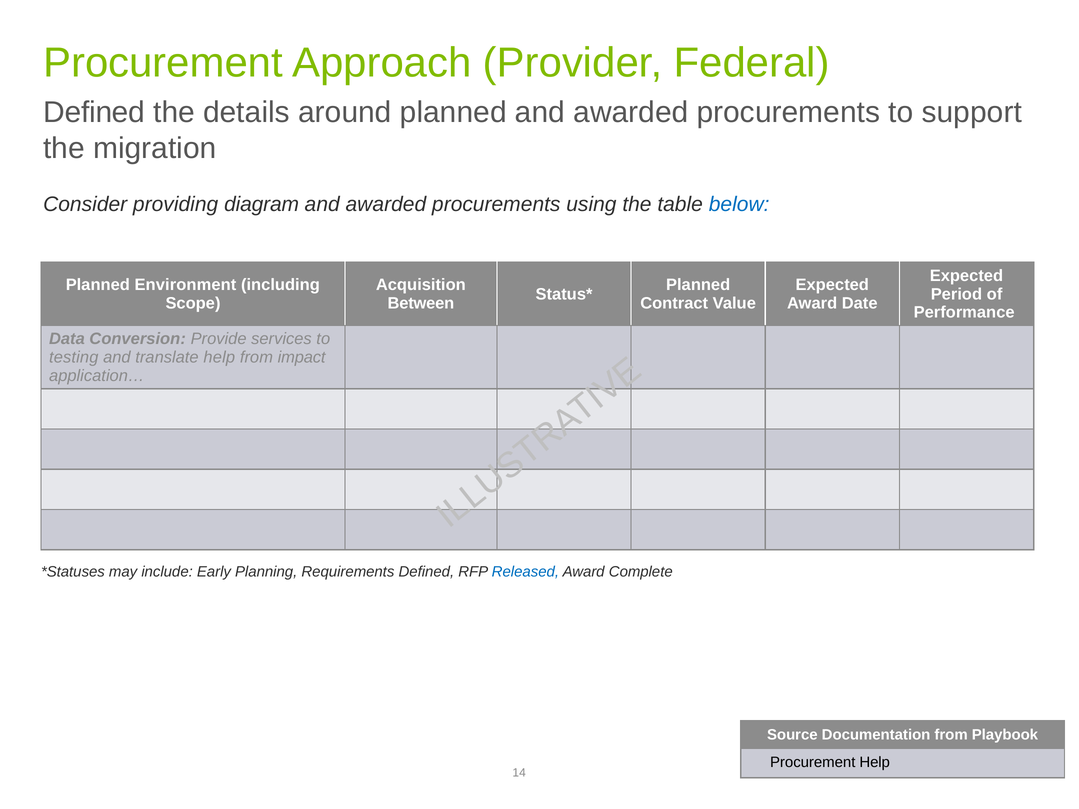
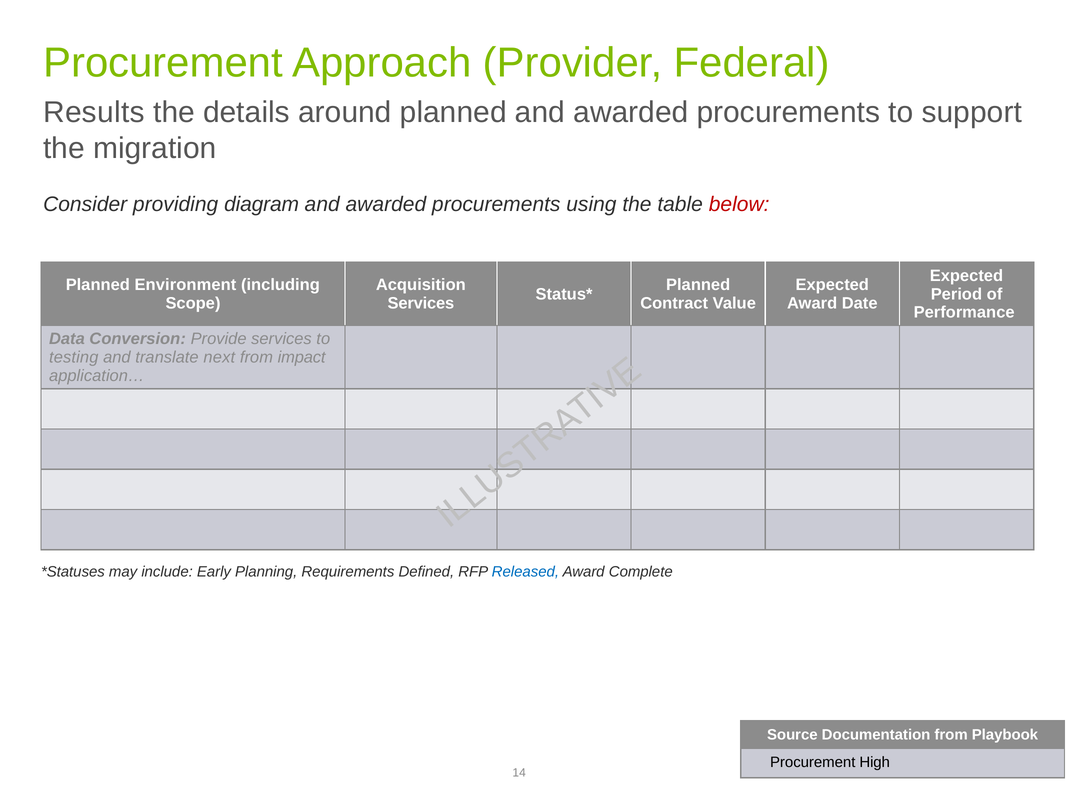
Defined at (94, 112): Defined -> Results
below colour: blue -> red
Between at (421, 303): Between -> Services
translate help: help -> next
Help at (875, 762): Help -> High
